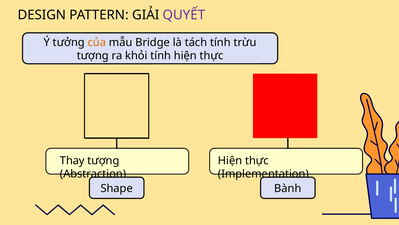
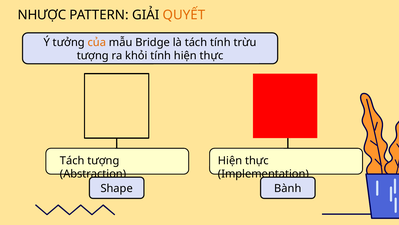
DESIGN: DESIGN -> NHƯỢC
QUYẾT colour: purple -> orange
Thay at (72, 160): Thay -> Tách
